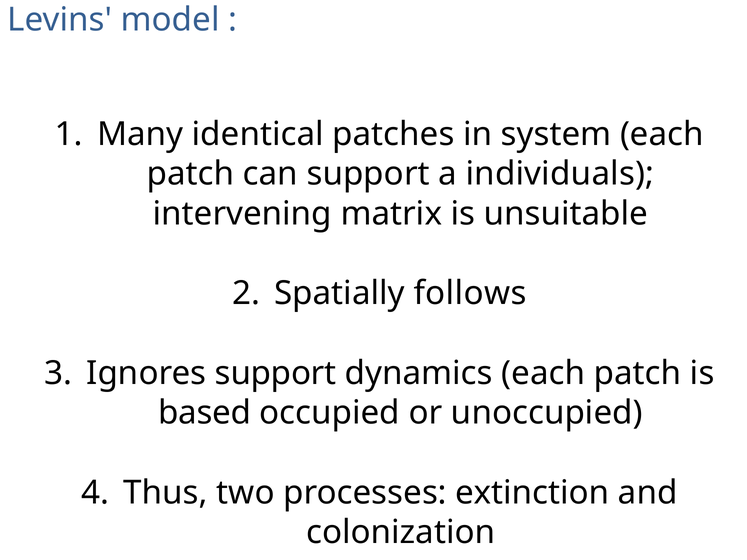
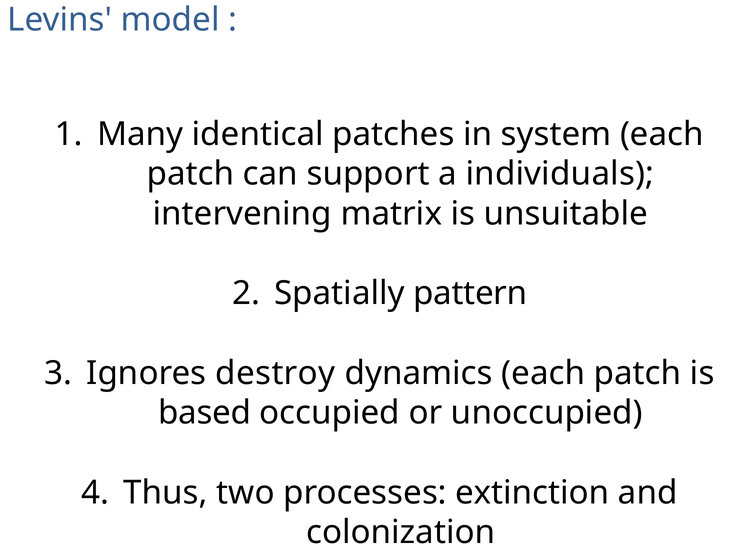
follows: follows -> pattern
Ignores support: support -> destroy
